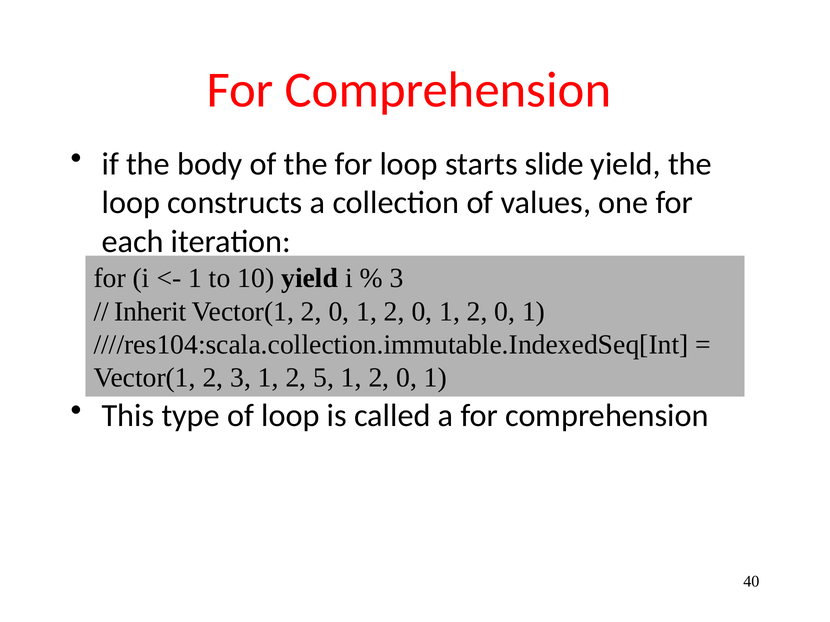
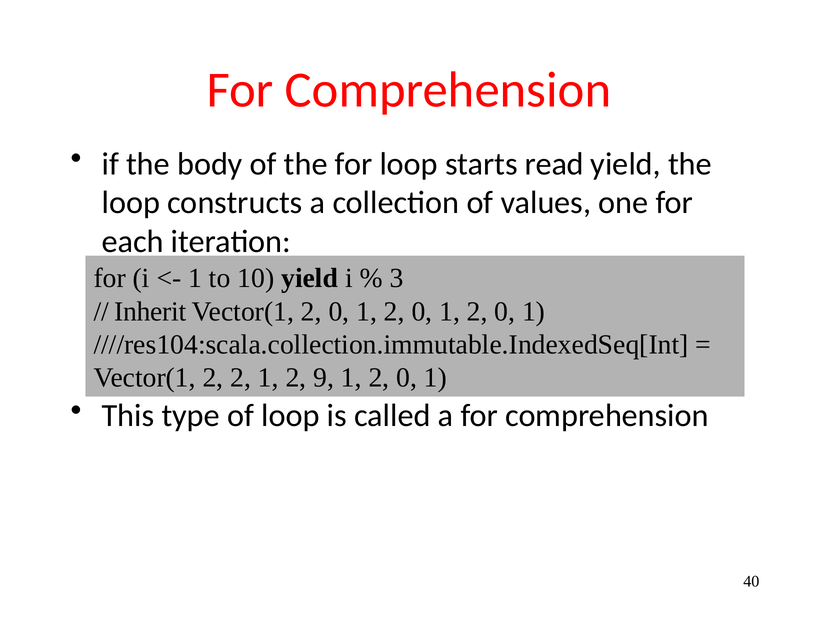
slide: slide -> read
2 3: 3 -> 2
5: 5 -> 9
